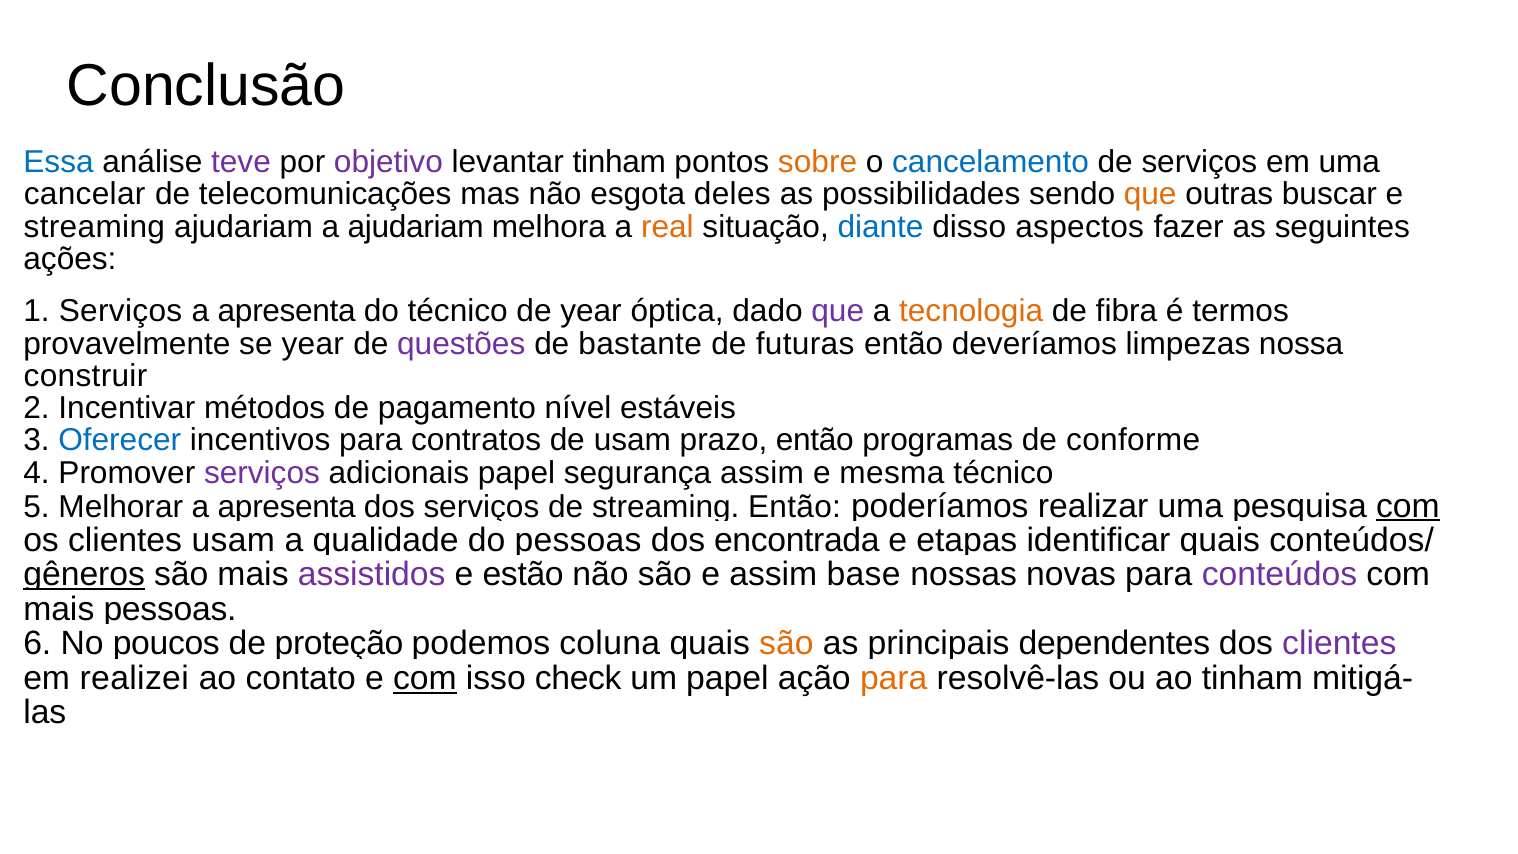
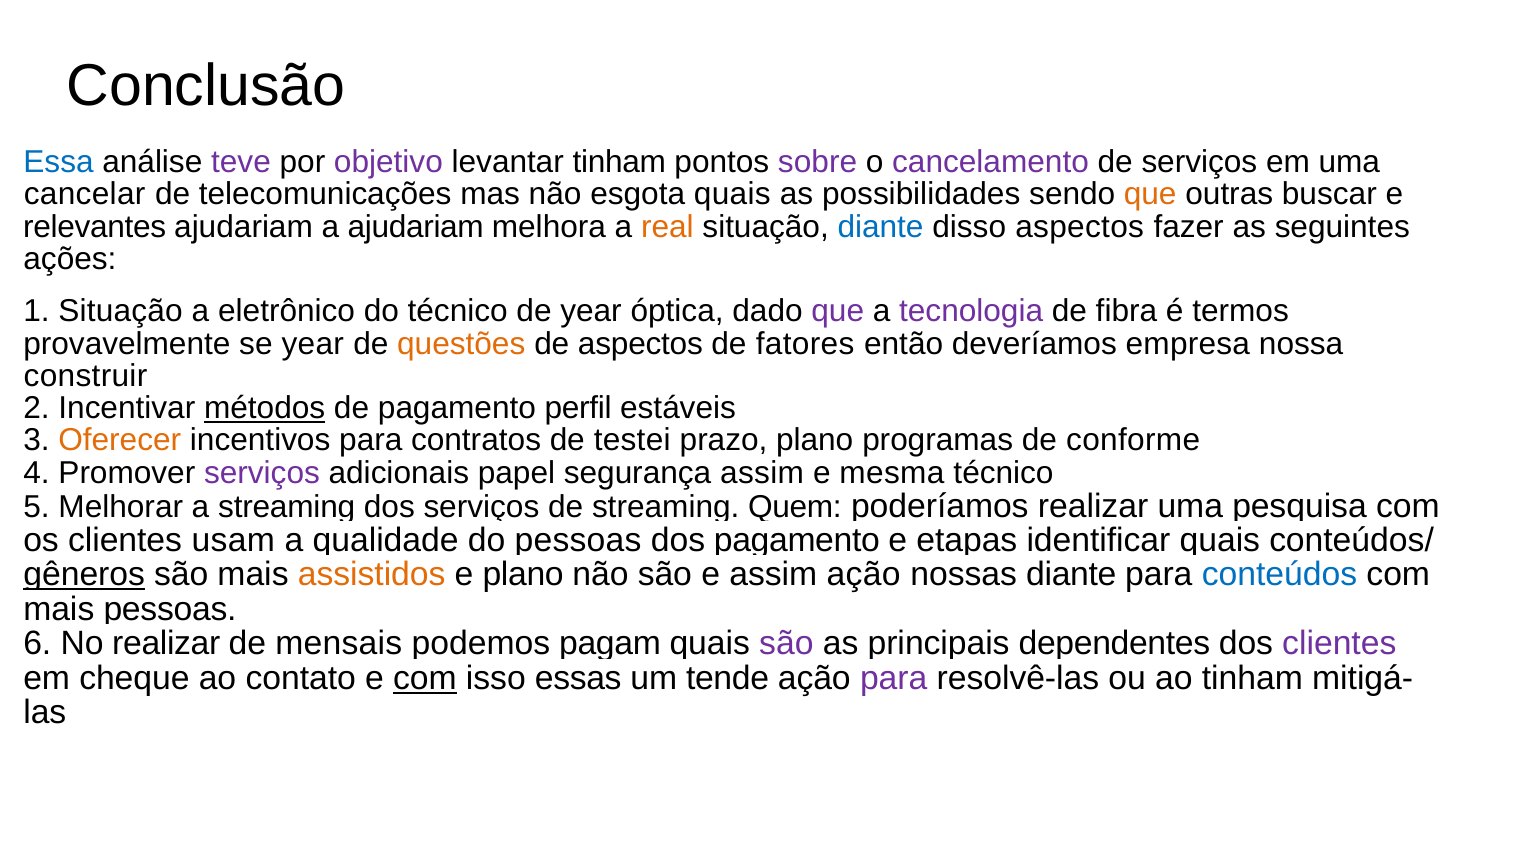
sobre colour: orange -> purple
cancelamento colour: blue -> purple
esgota deles: deles -> quais
streaming at (94, 227): streaming -> relevantes
1 Serviços: Serviços -> Situação
apresenta at (287, 311): apresenta -> eletrônico
tecnologia colour: orange -> purple
questões colour: purple -> orange
de bastante: bastante -> aspectos
futuras: futuras -> fatores
limpezas: limpezas -> empresa
métodos underline: none -> present
nível: nível -> perfil
Oferecer colour: blue -> orange
de usam: usam -> testei
prazo então: então -> plano
Melhorar a apresenta: apresenta -> streaming
streaming Então: Então -> Quem
com at (1408, 506) underline: present -> none
dos encontrada: encontrada -> pagamento
assistidos colour: purple -> orange
e estão: estão -> plano
assim base: base -> ação
nossas novas: novas -> diante
conteúdos colour: purple -> blue
No poucos: poucos -> realizar
proteção: proteção -> mensais
coluna: coluna -> pagam
são at (786, 644) colour: orange -> purple
realizei: realizei -> cheque
check: check -> essas
um papel: papel -> tende
para at (894, 678) colour: orange -> purple
